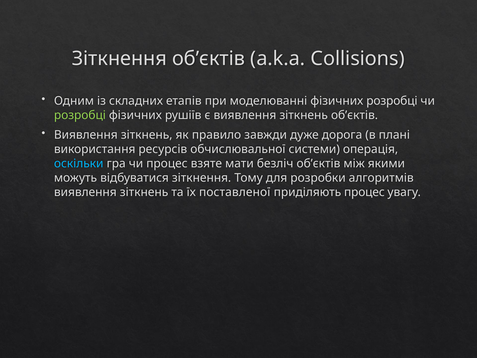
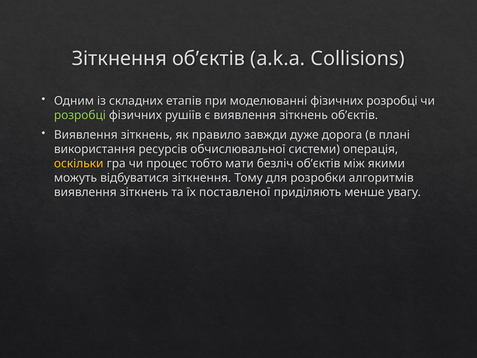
оскільки colour: light blue -> yellow
взяте: взяте -> тобто
приділяють процес: процес -> менше
